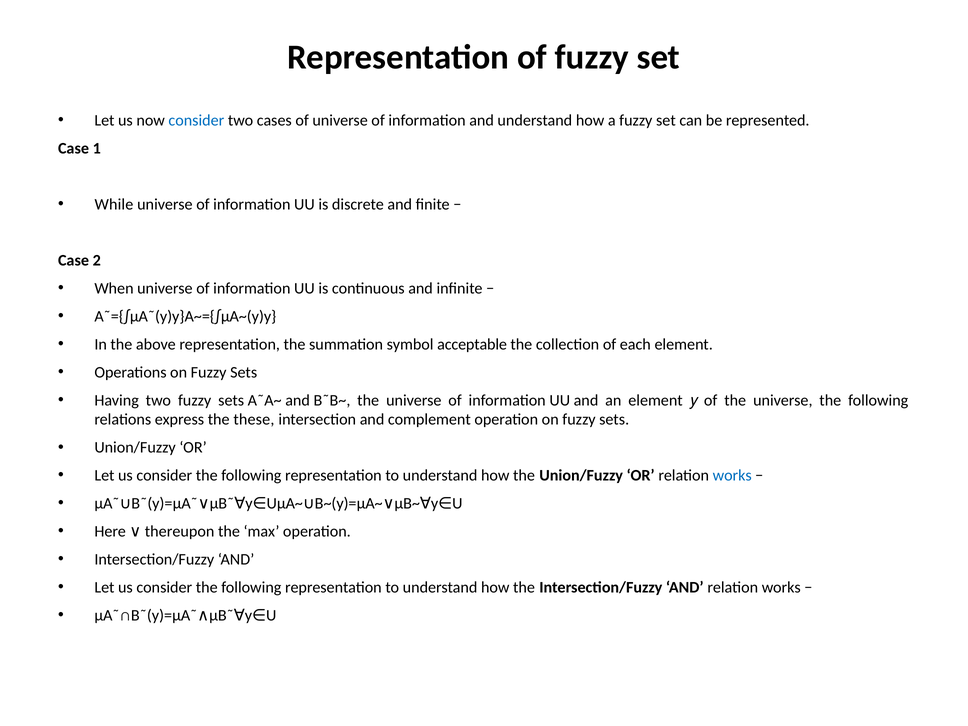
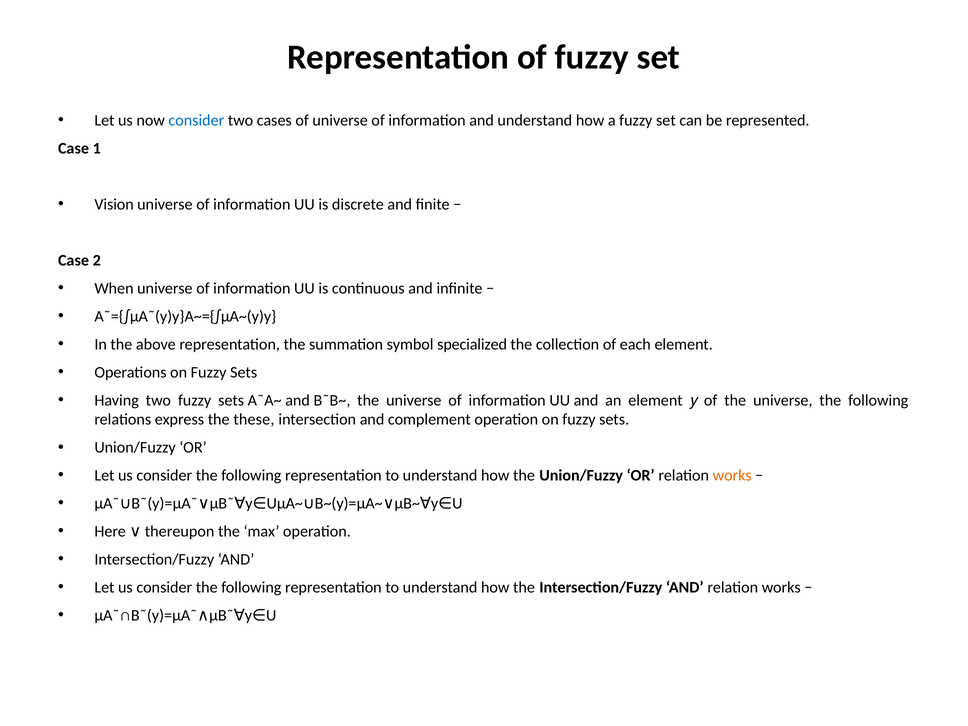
While: While -> Vision
acceptable: acceptable -> specialized
works at (732, 476) colour: blue -> orange
